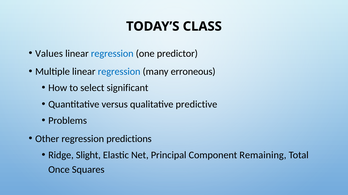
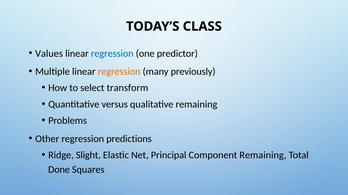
regression at (119, 72) colour: blue -> orange
erroneous: erroneous -> previously
significant: significant -> transform
qualitative predictive: predictive -> remaining
Once: Once -> Done
